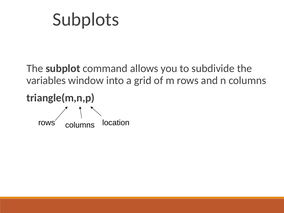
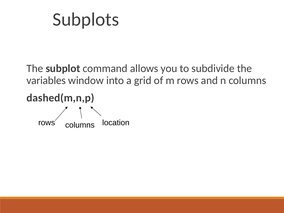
triangle(m,n,p: triangle(m,n,p -> dashed(m,n,p
